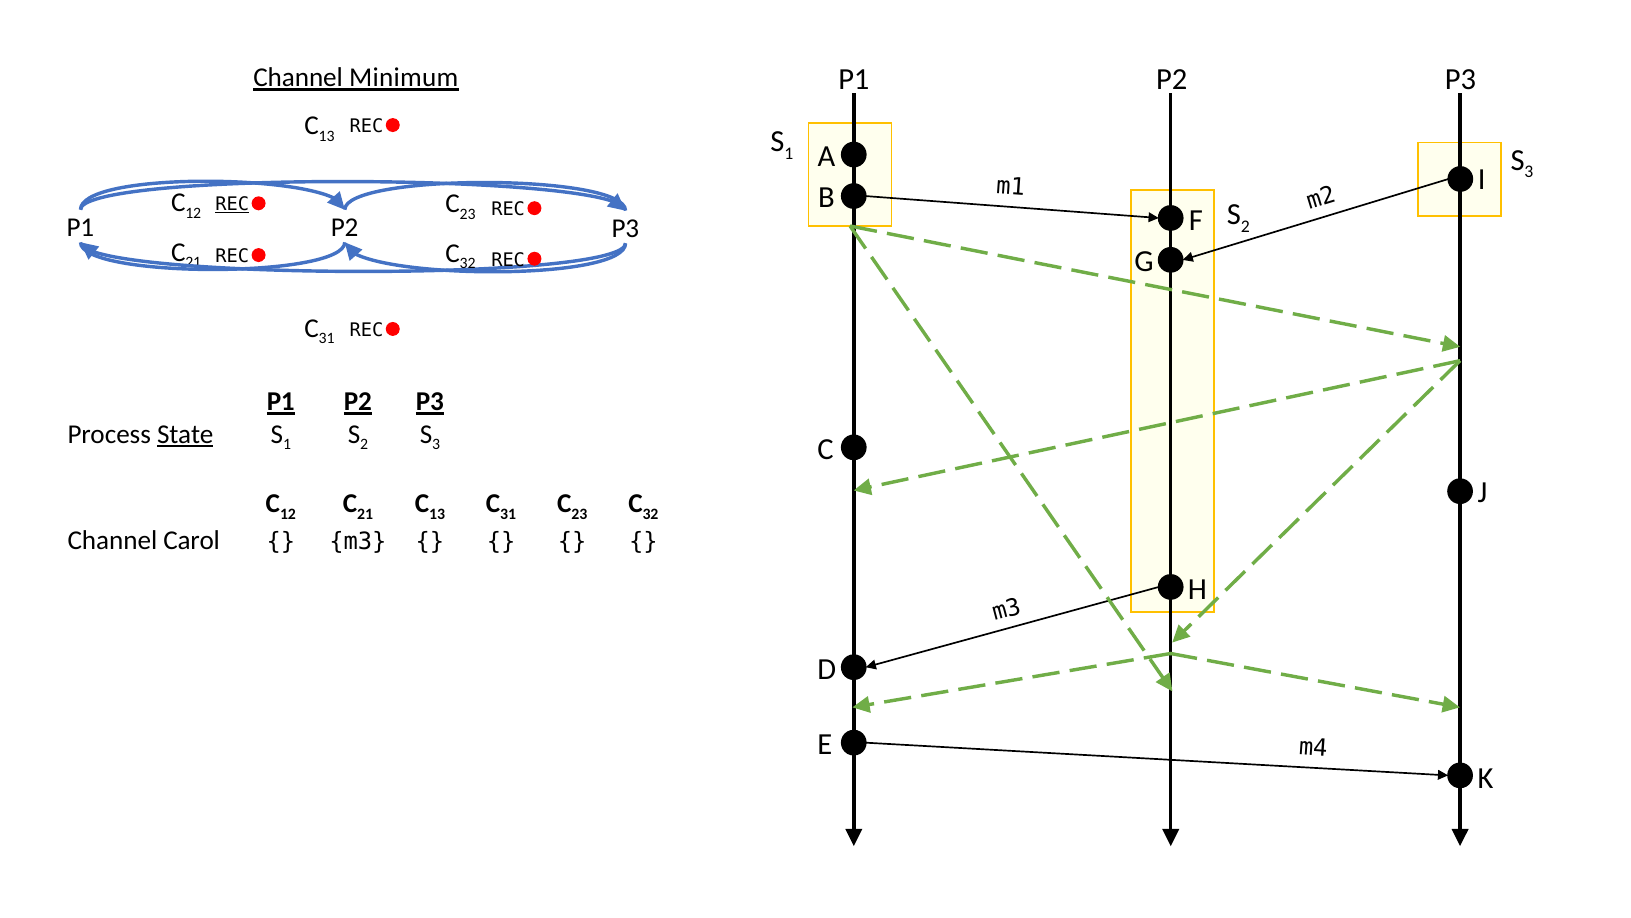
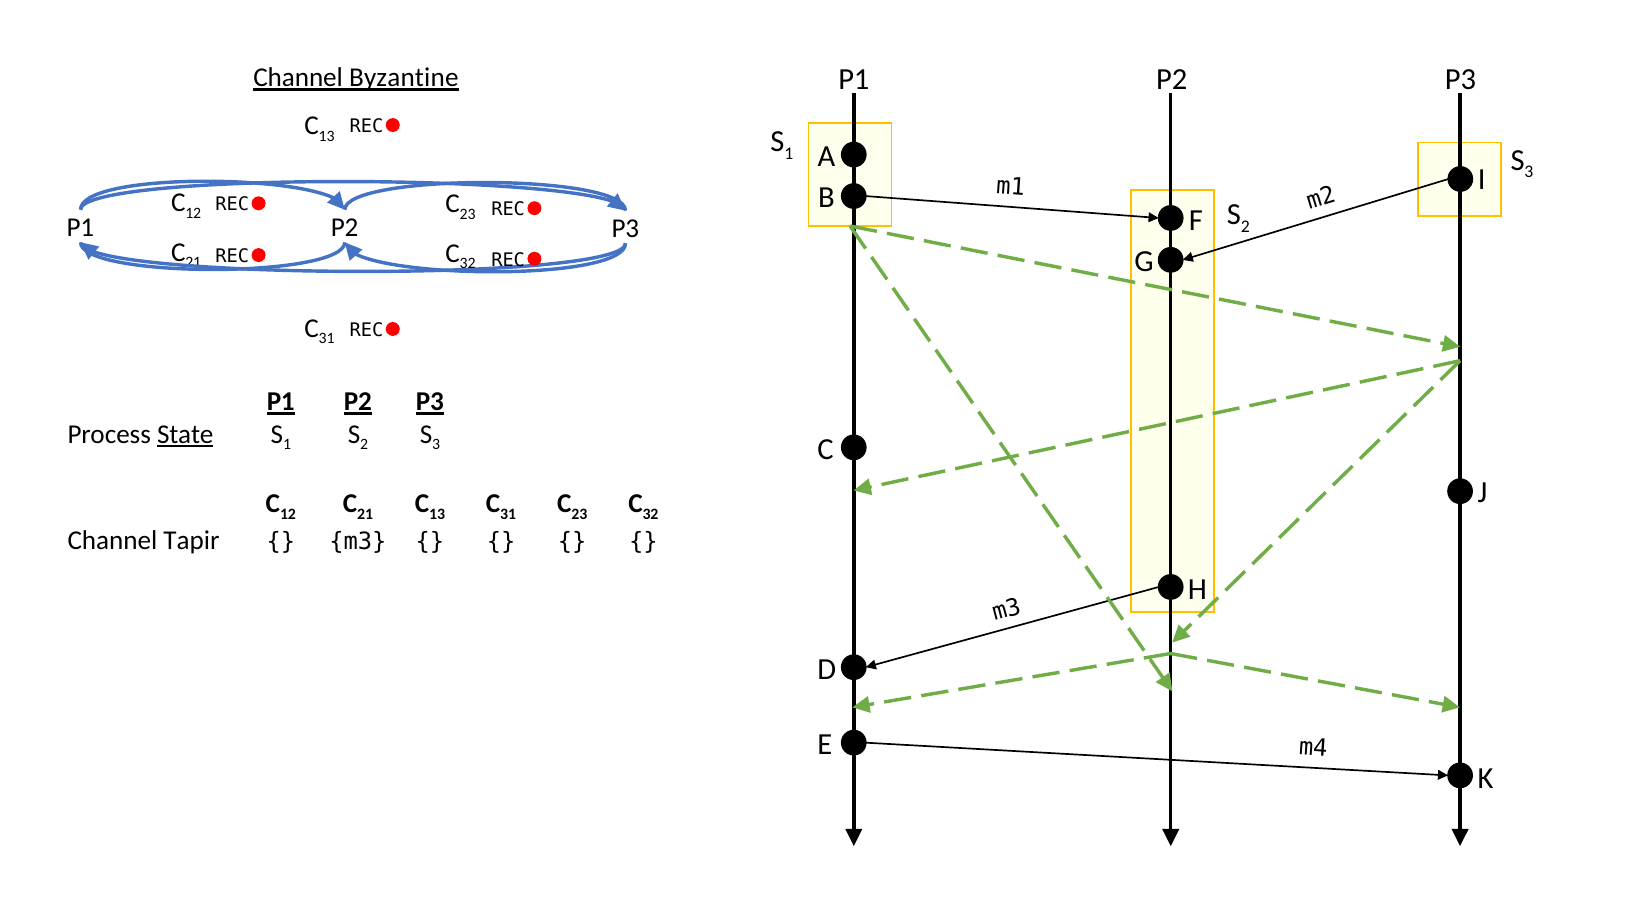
Minimum: Minimum -> Byzantine
REC at (232, 204) underline: present -> none
Carol: Carol -> Tapir
